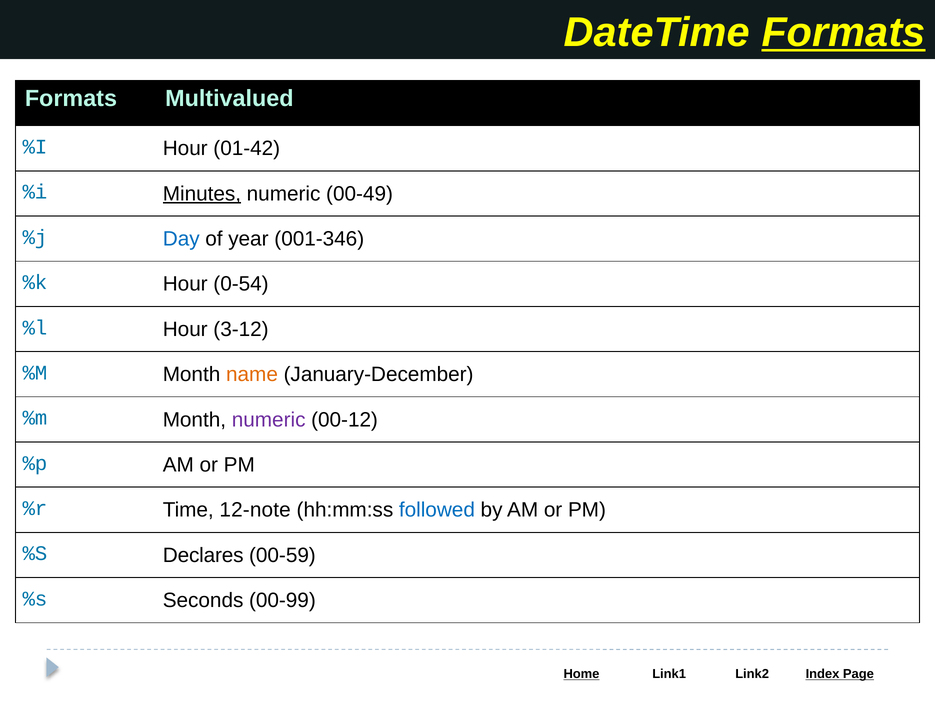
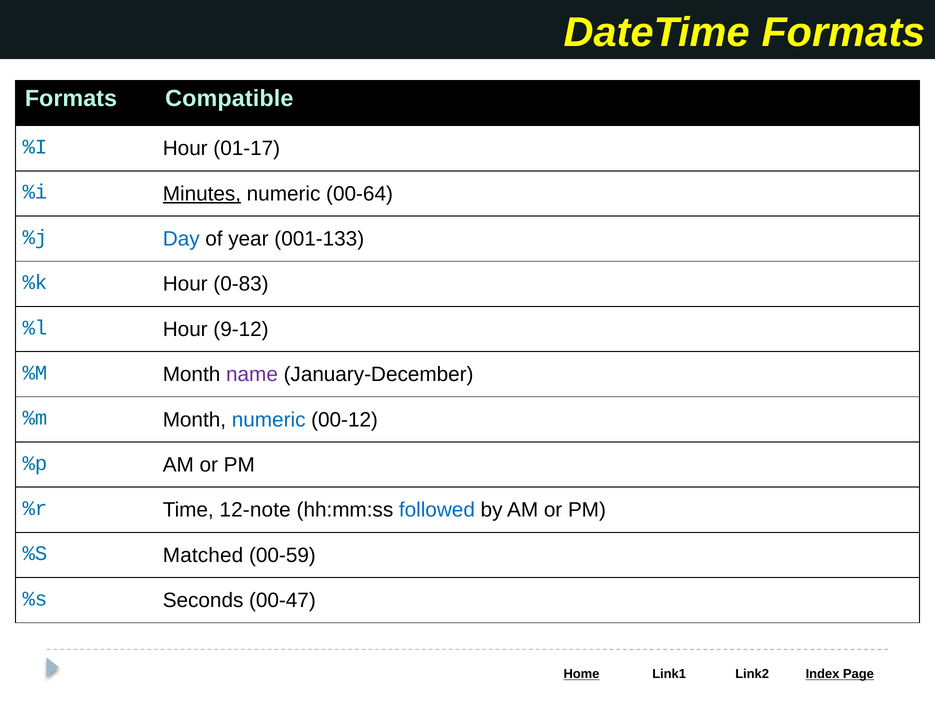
Formats at (844, 32) underline: present -> none
Multivalued: Multivalued -> Compatible
01-42: 01-42 -> 01-17
00-49: 00-49 -> 00-64
001-346: 001-346 -> 001-133
0-54: 0-54 -> 0-83
3-12: 3-12 -> 9-12
name colour: orange -> purple
numeric at (269, 420) colour: purple -> blue
Declares: Declares -> Matched
00-99: 00-99 -> 00-47
